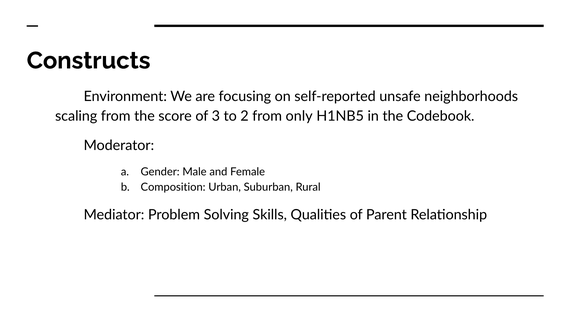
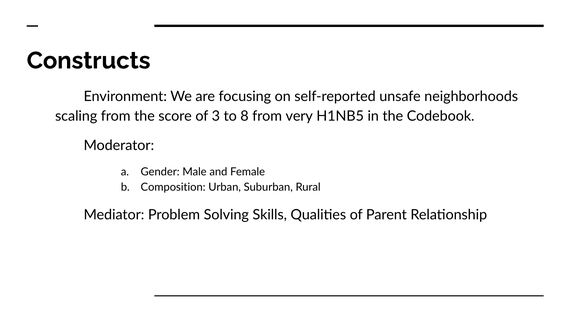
2: 2 -> 8
only: only -> very
